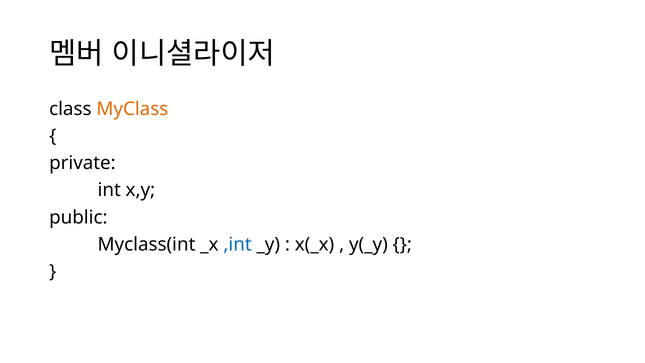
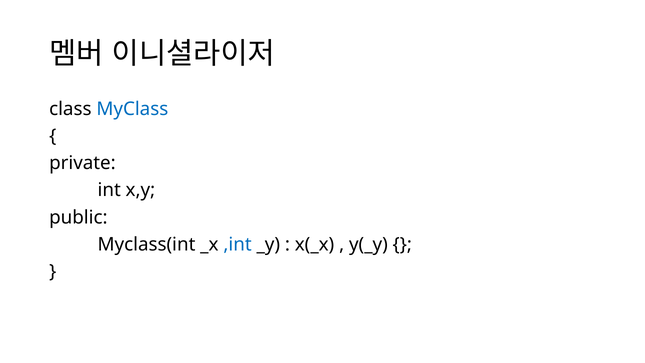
MyClass colour: orange -> blue
